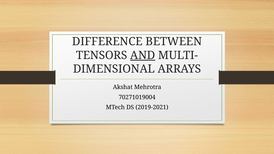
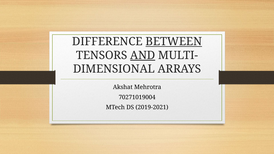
BETWEEN underline: none -> present
